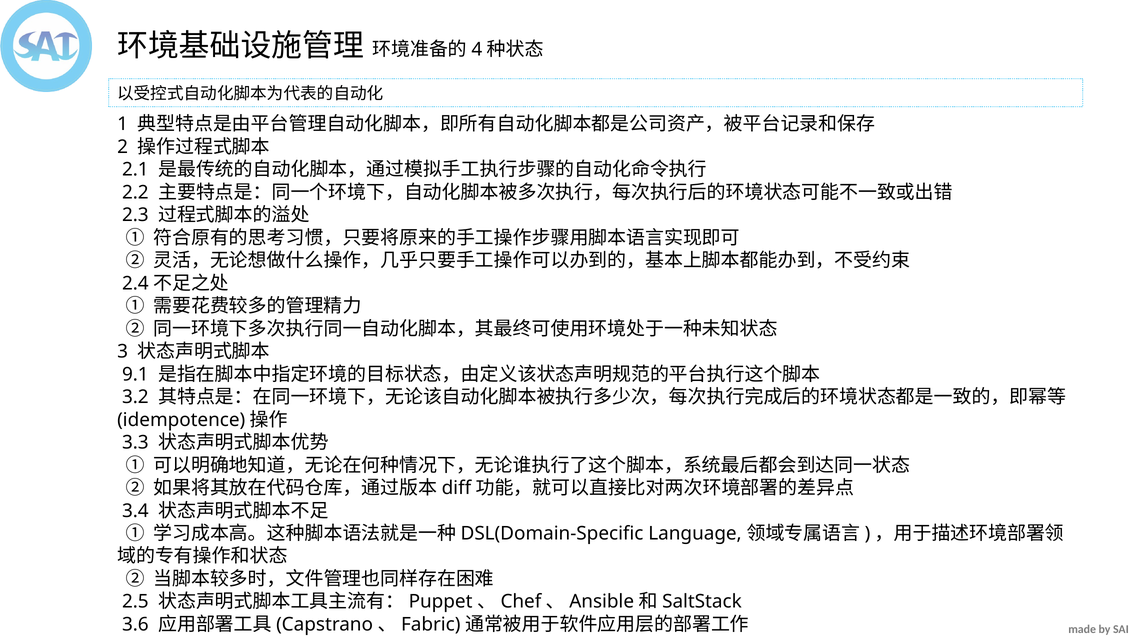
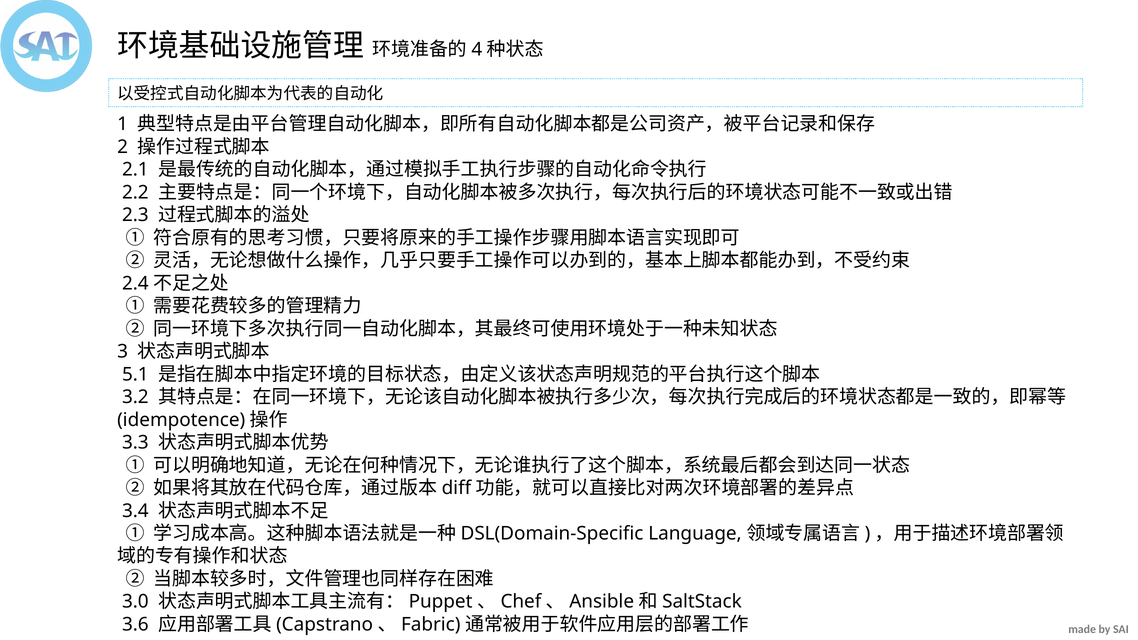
9.1: 9.1 -> 5.1
2.5: 2.5 -> 3.0
